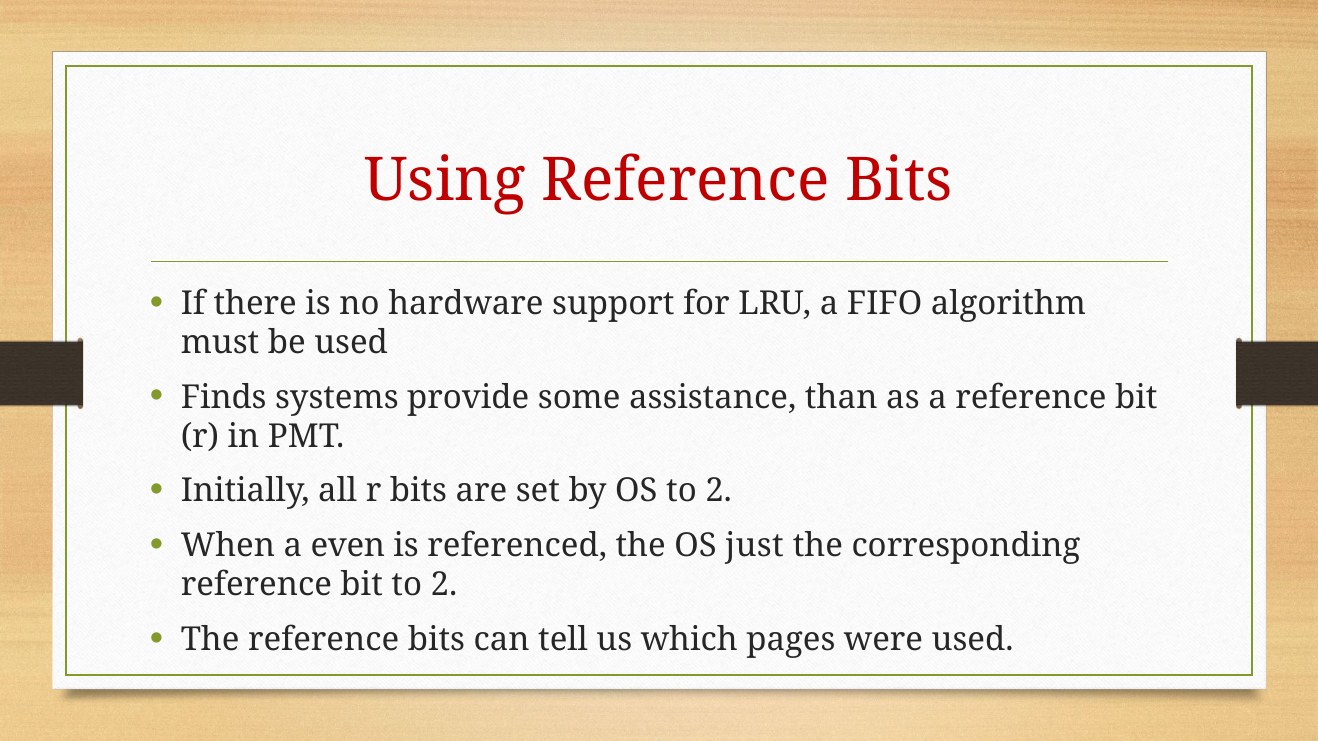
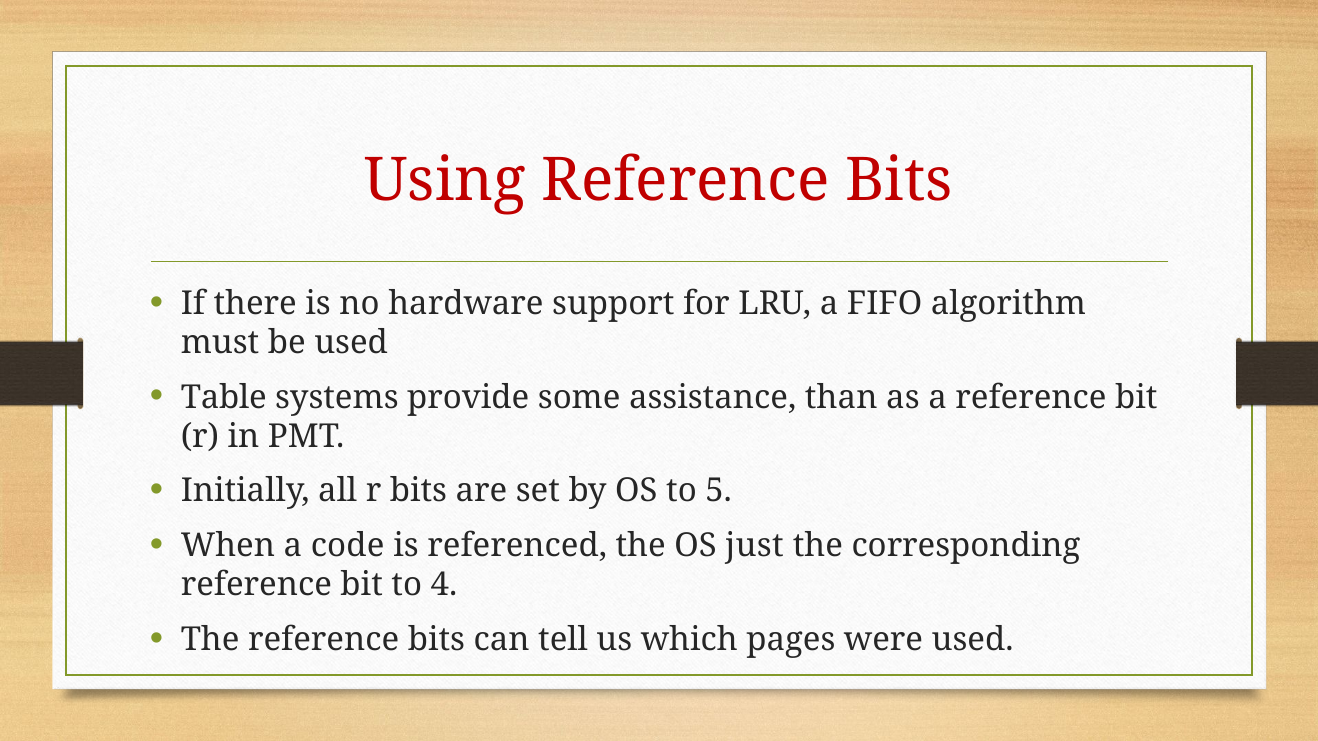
Finds: Finds -> Table
OS to 2: 2 -> 5
even: even -> code
bit to 2: 2 -> 4
